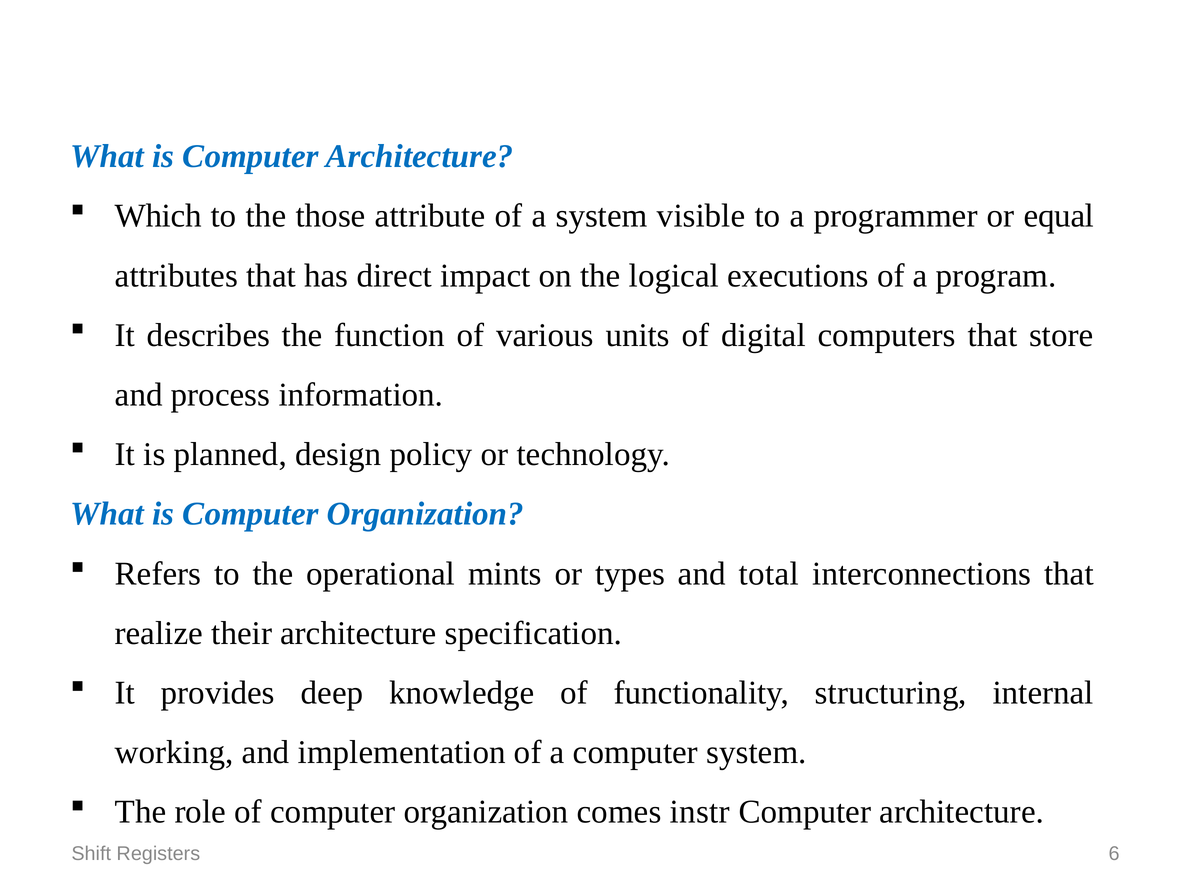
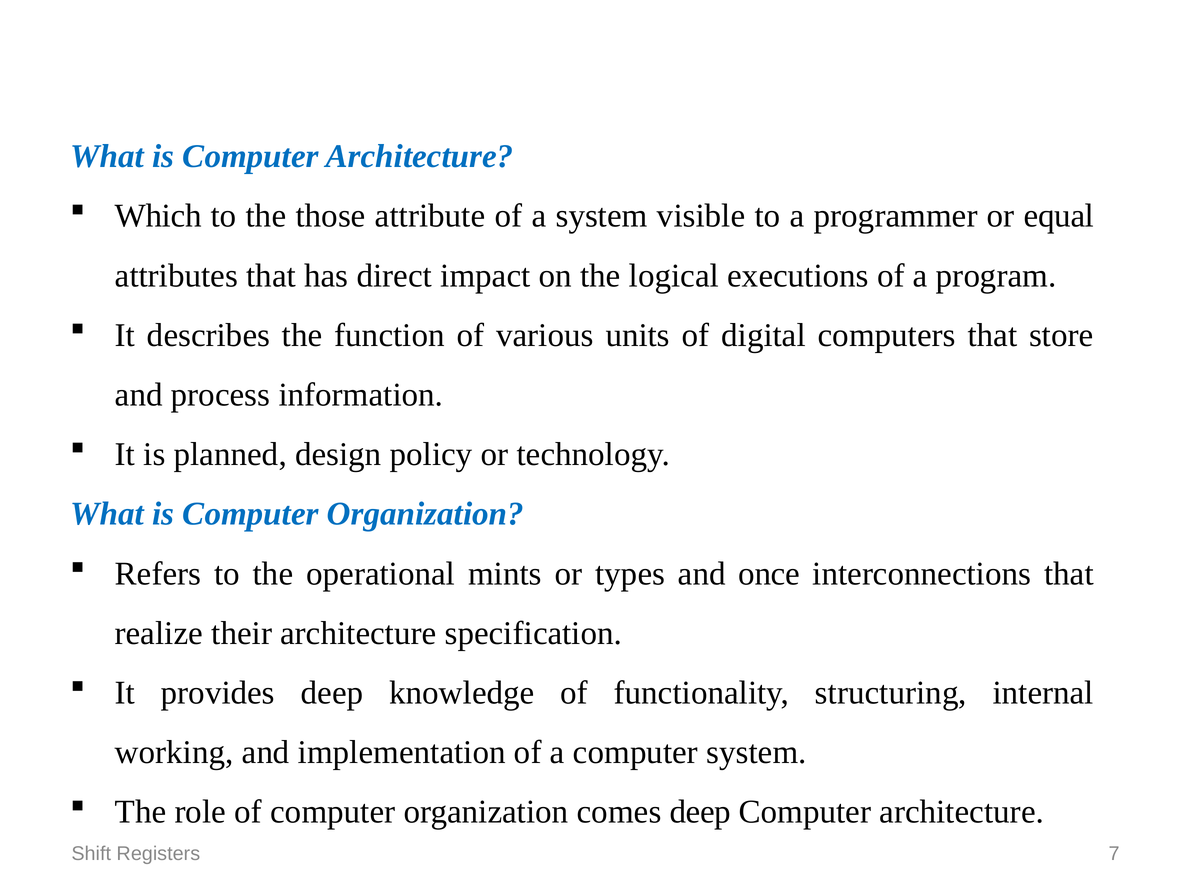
total: total -> once
comes instr: instr -> deep
6: 6 -> 7
